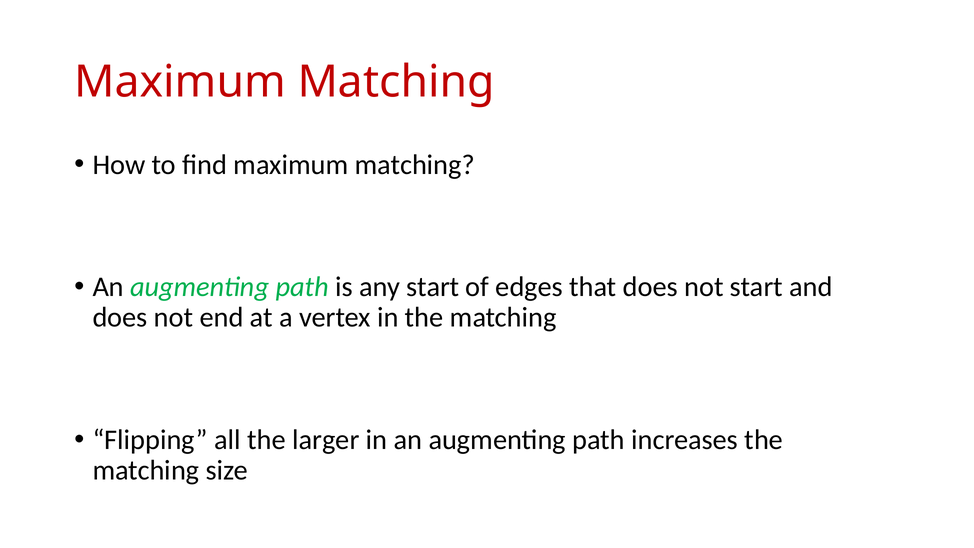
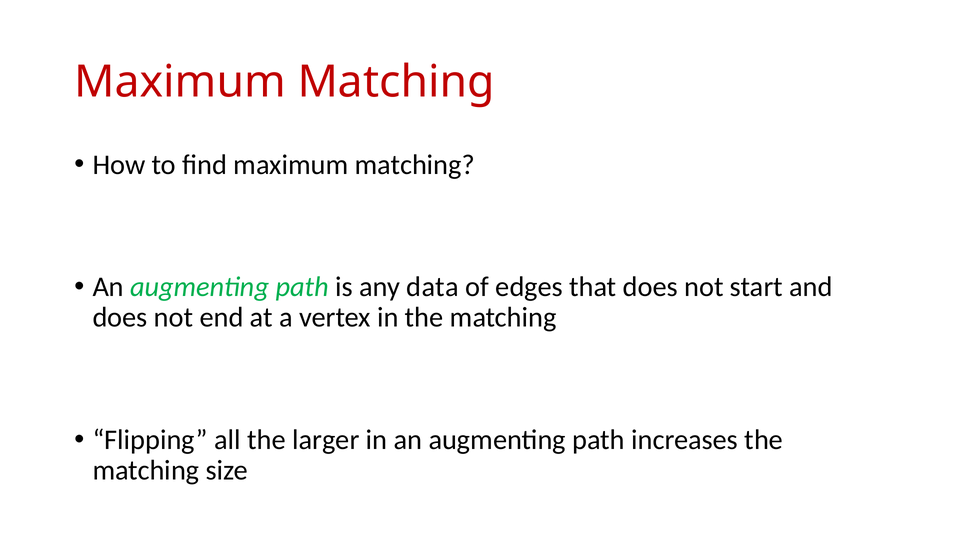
any start: start -> data
